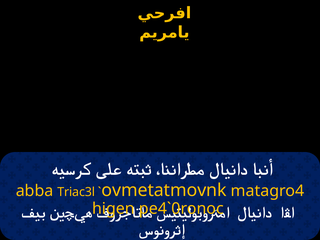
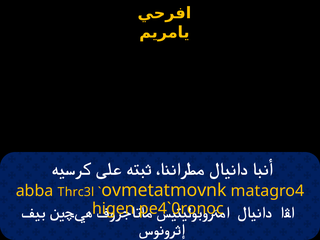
Triac3l: Triac3l -> Thrc3l
